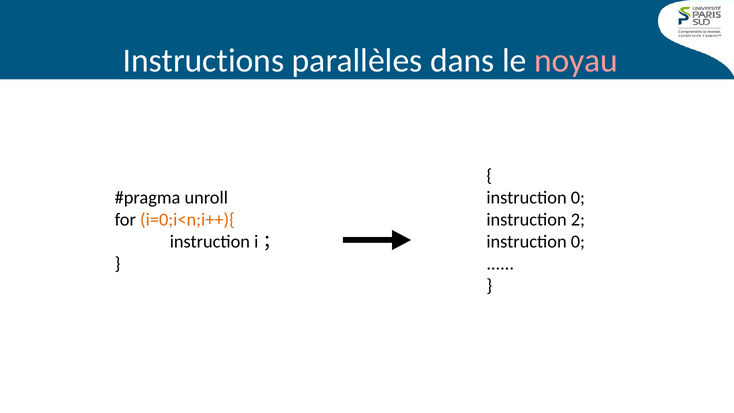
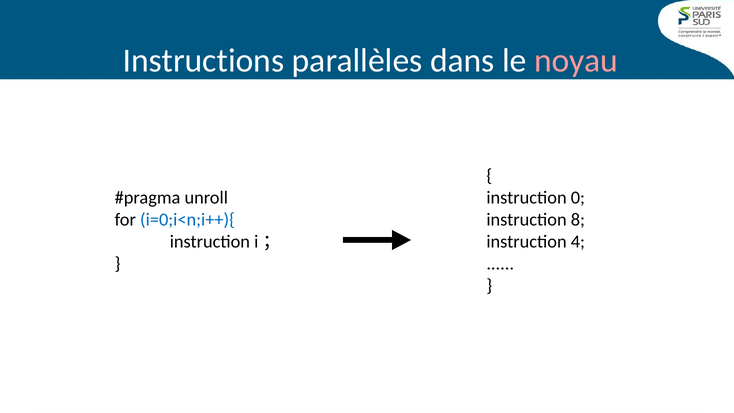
2: 2 -> 8
i=0;i<n;i++){ colour: orange -> blue
0 at (578, 241): 0 -> 4
